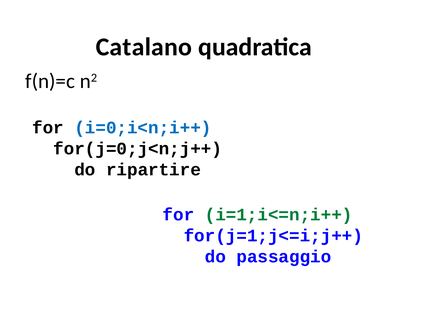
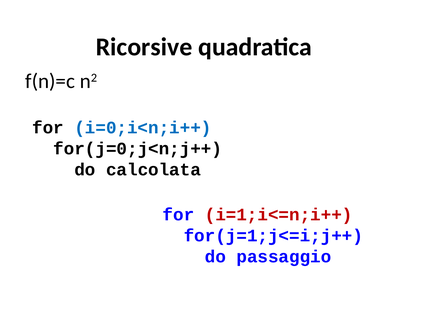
Catalano: Catalano -> Ricorsive
ripartire: ripartire -> calcolata
i=1;i<=n;i++ colour: green -> red
